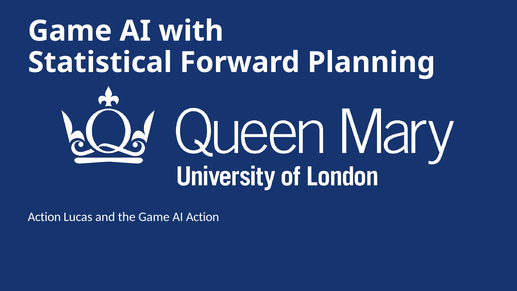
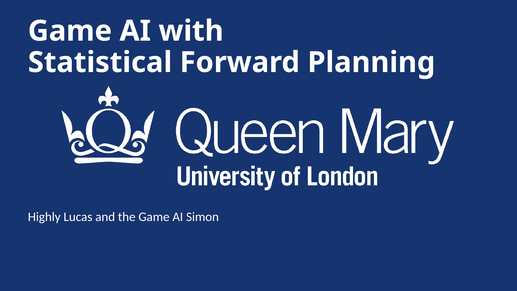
Action at (44, 217): Action -> Highly
AI Action: Action -> Simon
